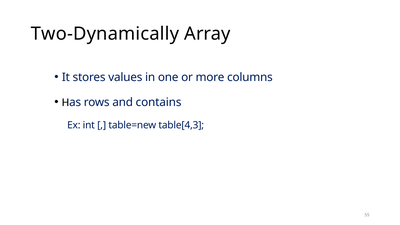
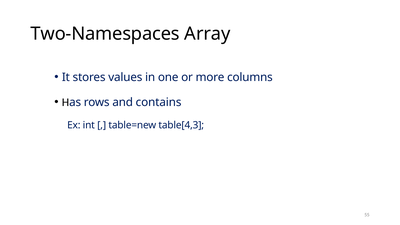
Two-Dynamically: Two-Dynamically -> Two-Namespaces
